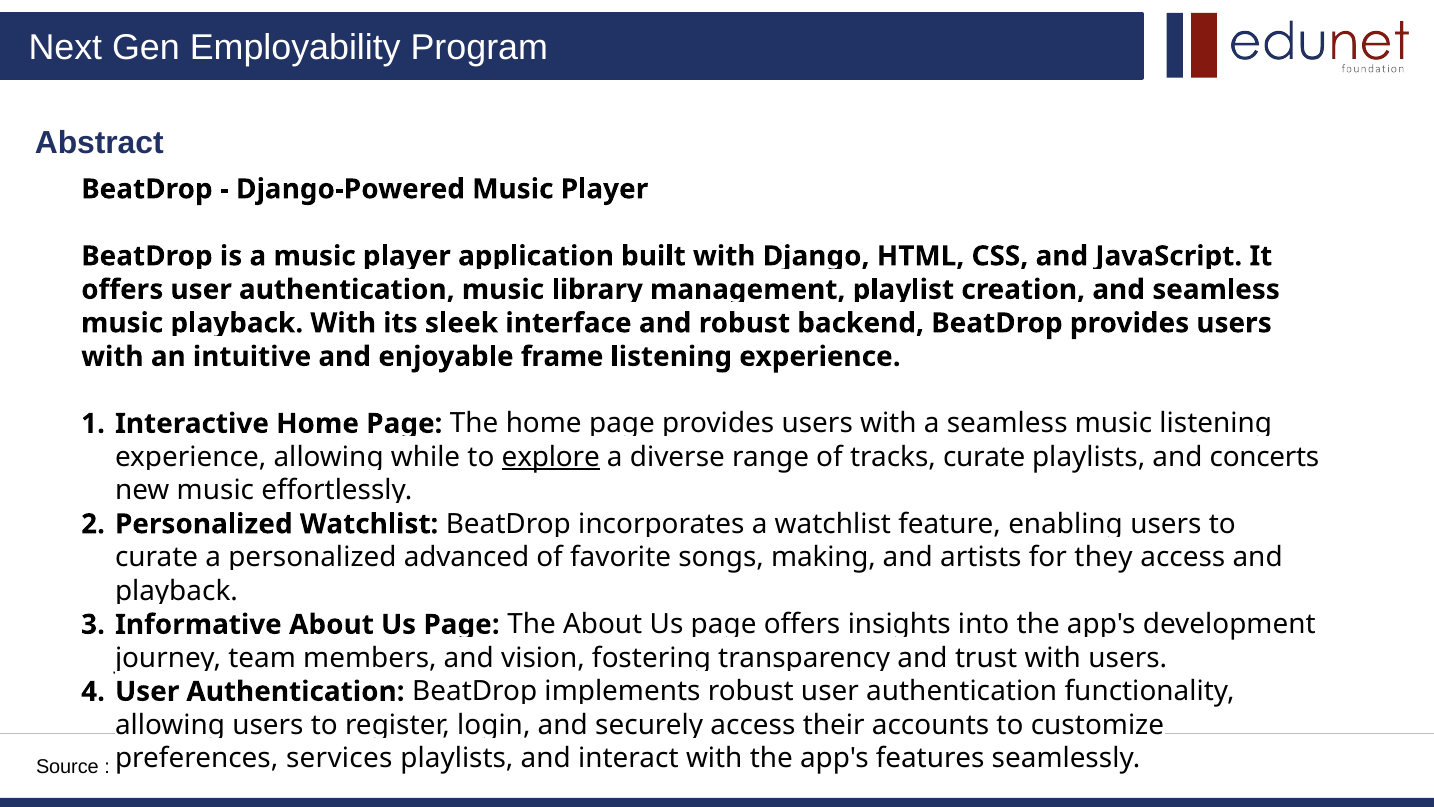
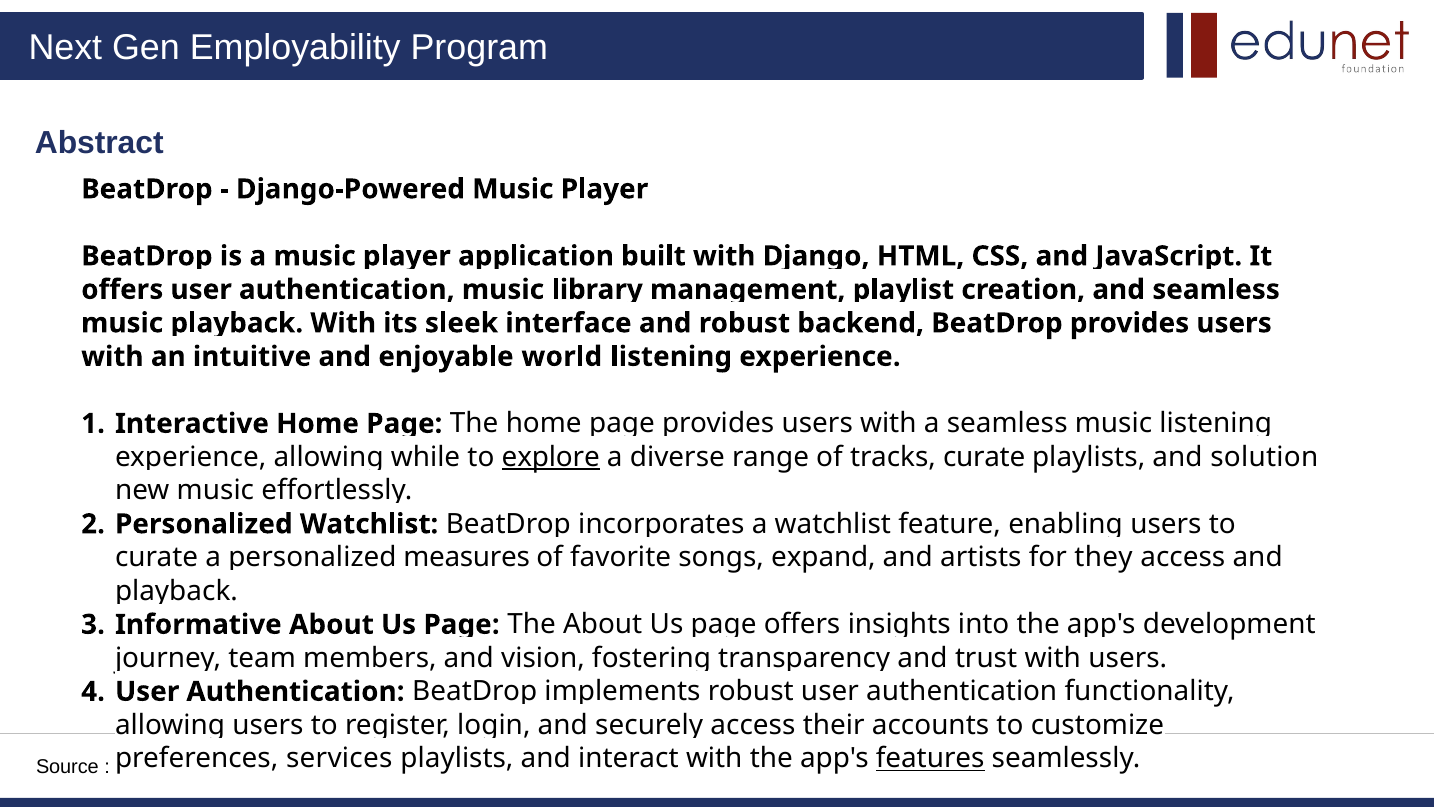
frame: frame -> world
concerts: concerts -> solution
advanced: advanced -> measures
making: making -> expand
features underline: none -> present
